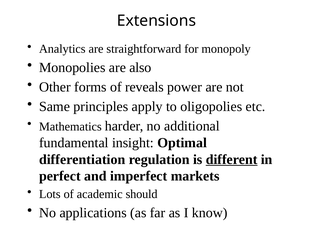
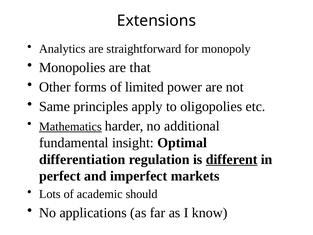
also: also -> that
reveals: reveals -> limited
Mathematics underline: none -> present
